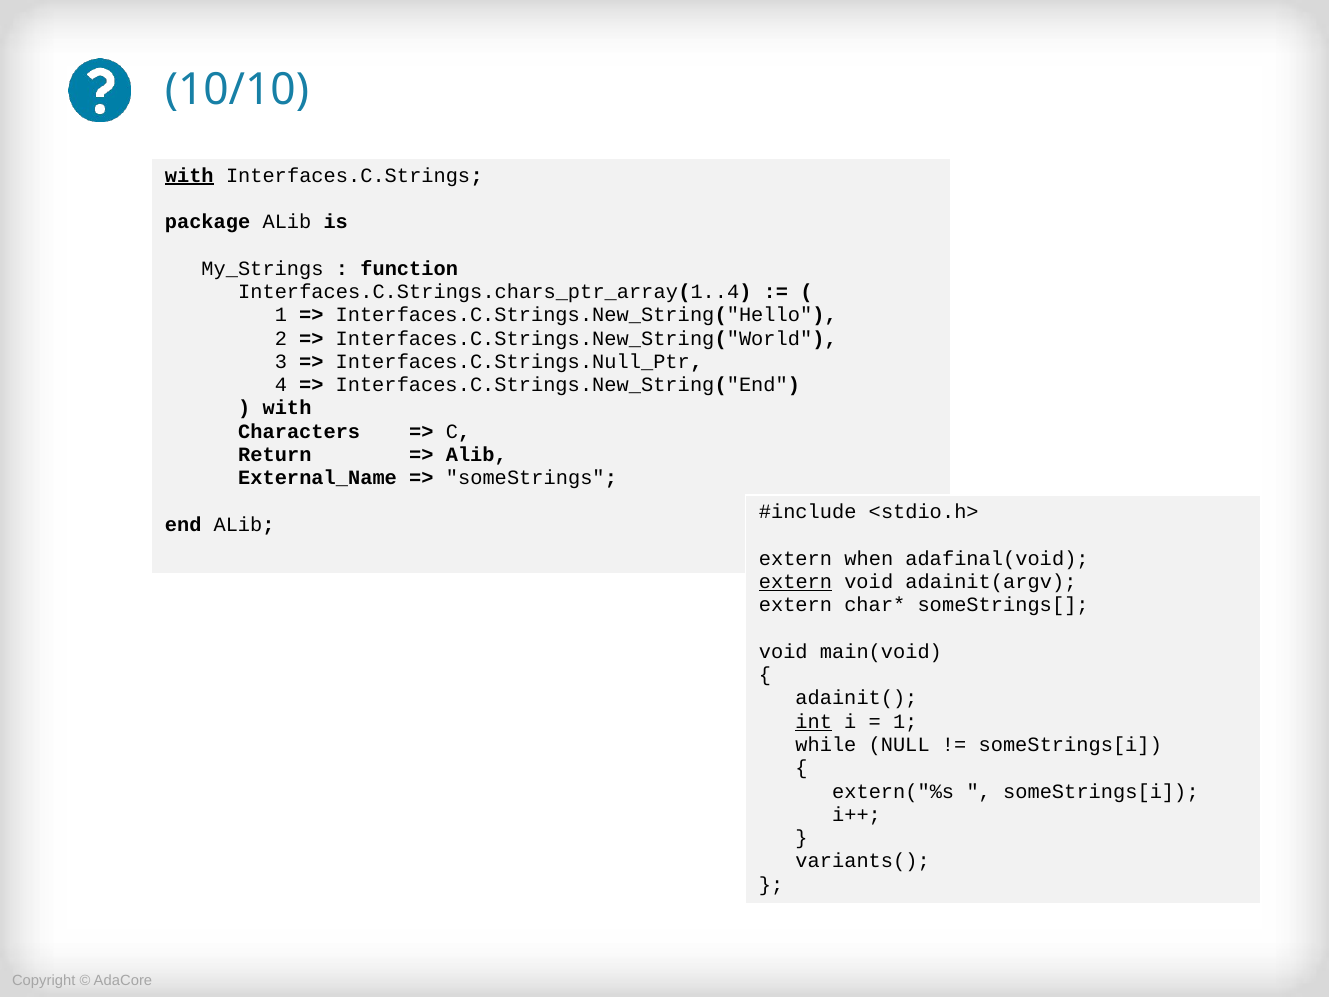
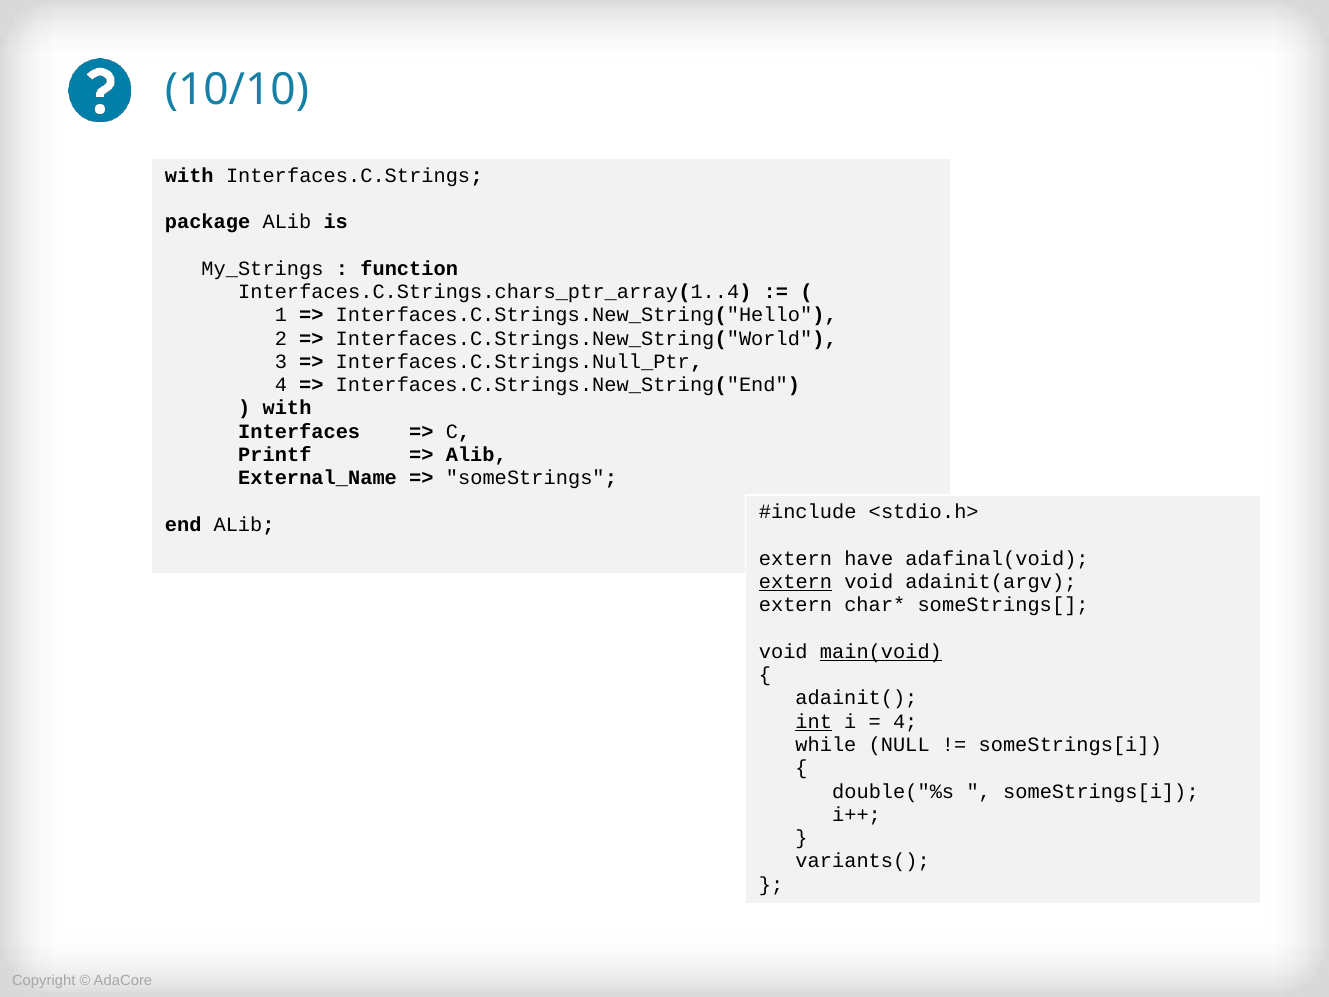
with at (189, 175) underline: present -> none
Characters: Characters -> Interfaces
Return: Return -> Printf
when: when -> have
main(void underline: none -> present
1 at (905, 721): 1 -> 4
extern("%s: extern("%s -> double("%s
